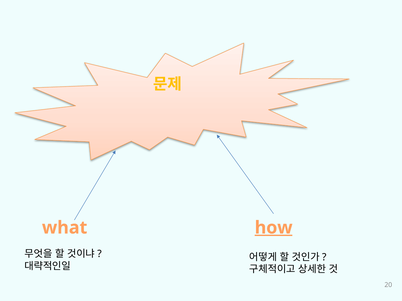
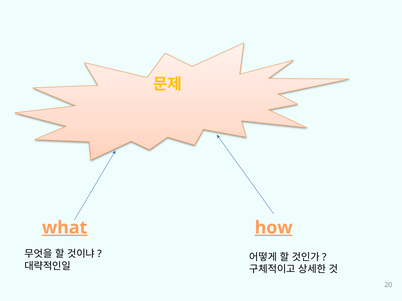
what underline: none -> present
